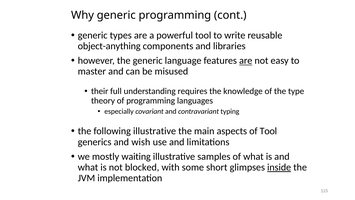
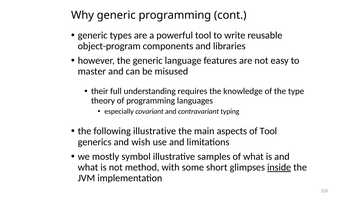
object-anything: object-anything -> object-program
are at (246, 61) underline: present -> none
waiting: waiting -> symbol
blocked: blocked -> method
